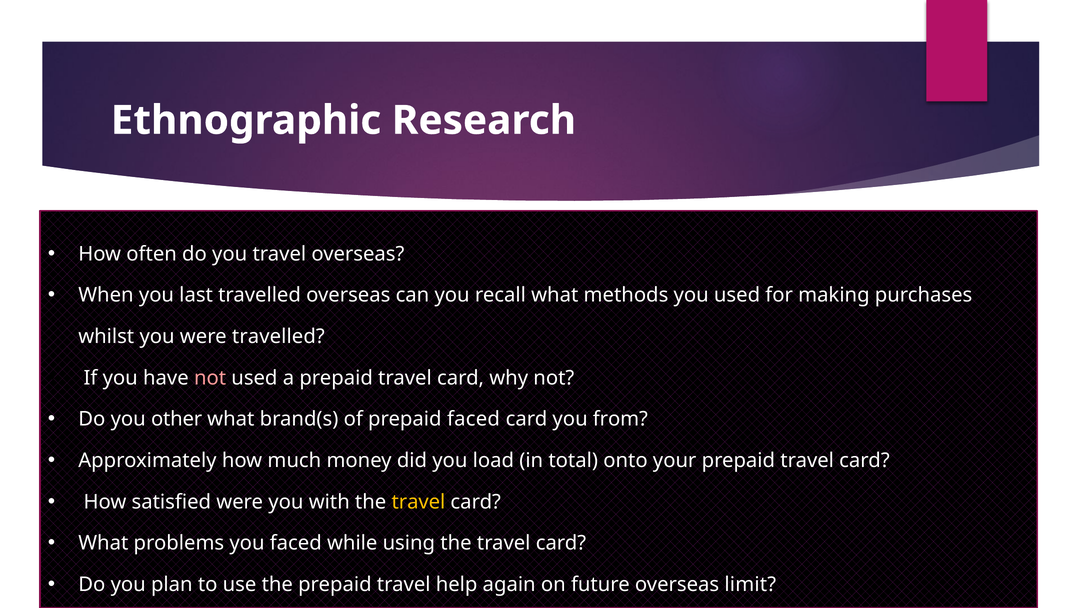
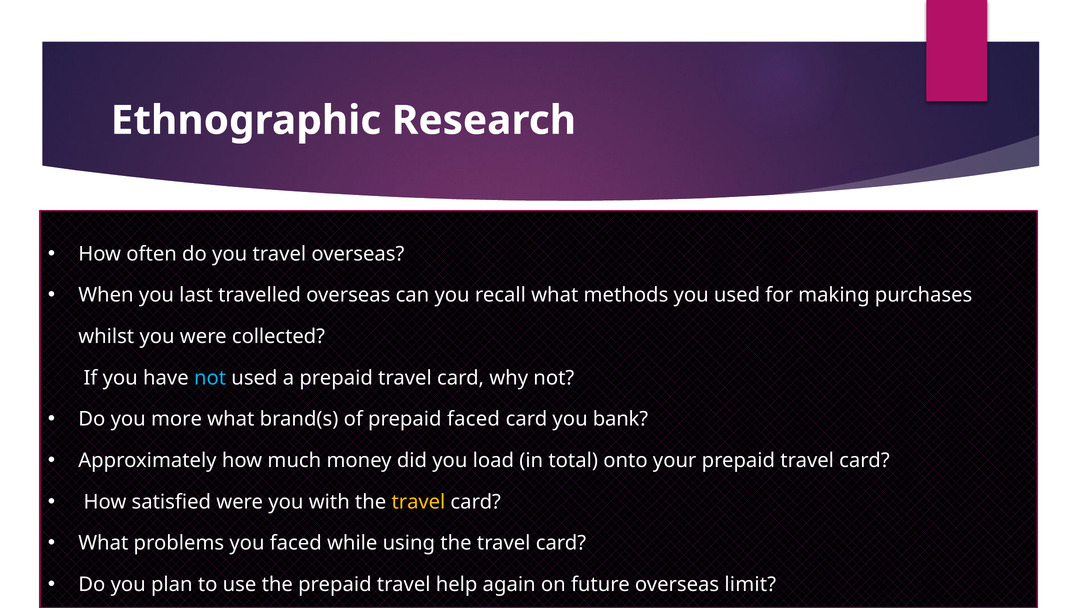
were travelled: travelled -> collected
not at (210, 378) colour: pink -> light blue
other: other -> more
from: from -> bank
